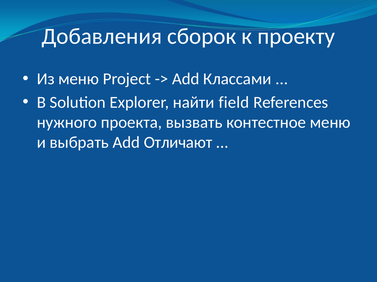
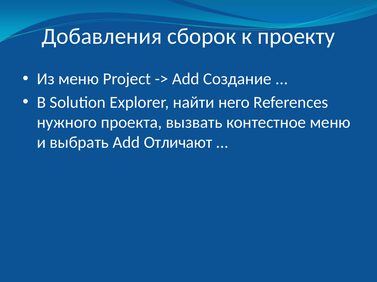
Классами: Классами -> Создание
field: field -> него
